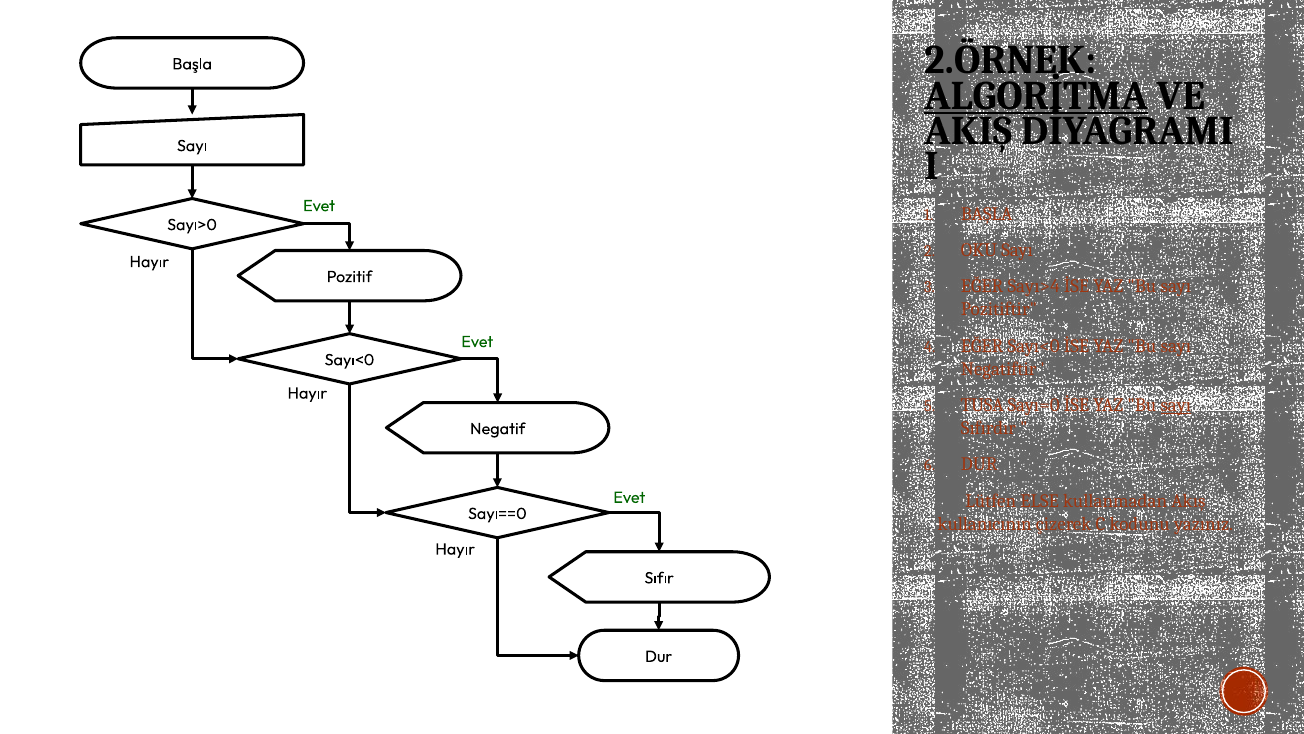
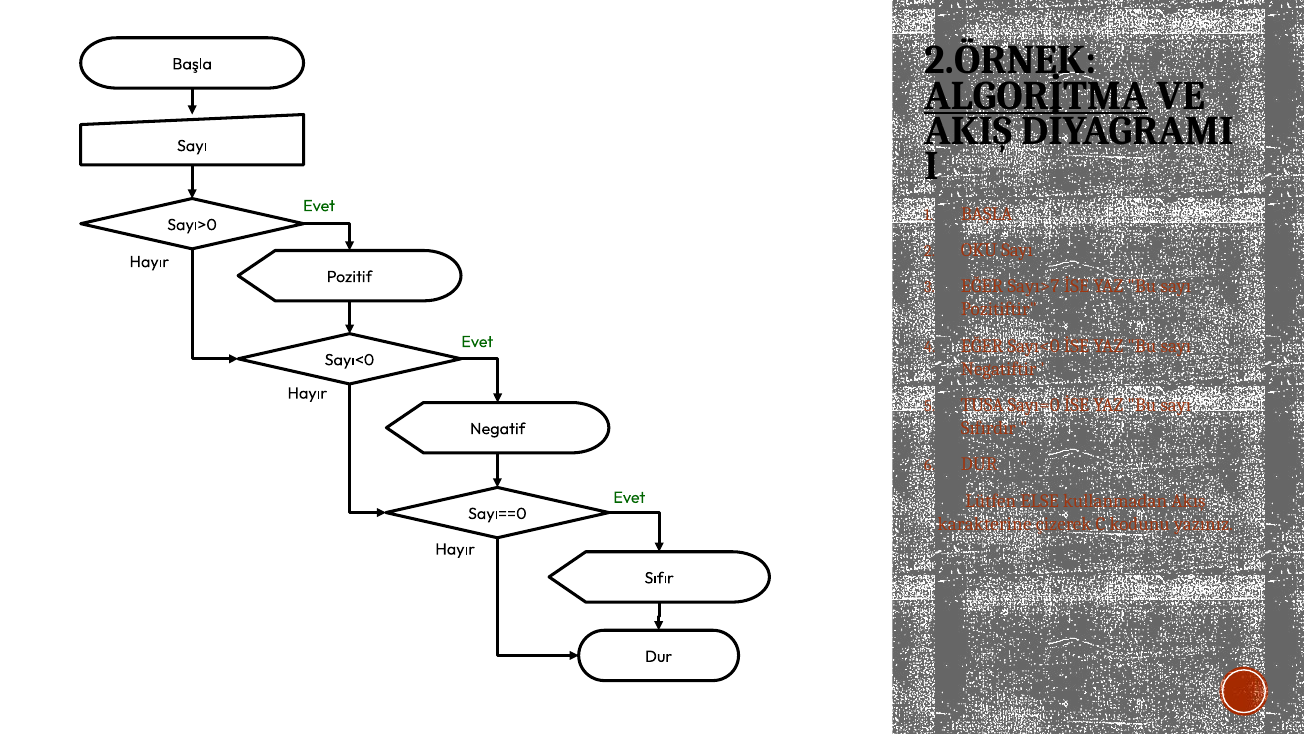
Sayı>4: Sayı>4 -> Sayı>7
sayı at (1176, 405) underline: present -> none
kullanıcının: kullanıcının -> karakterine
